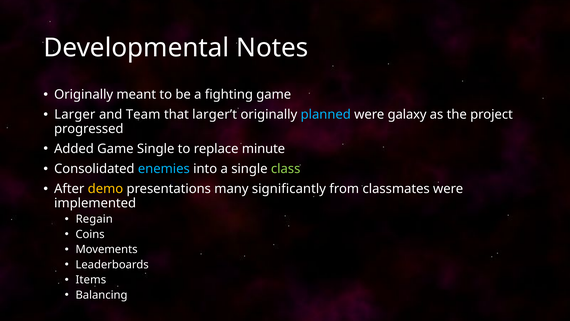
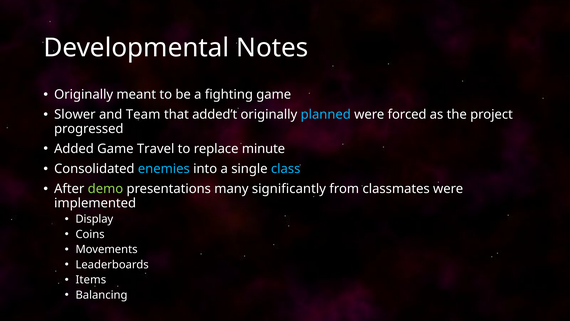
Larger: Larger -> Slower
larger’t: larger’t -> added’t
galaxy: galaxy -> forced
Game Single: Single -> Travel
class colour: light green -> light blue
demo colour: yellow -> light green
Regain: Regain -> Display
